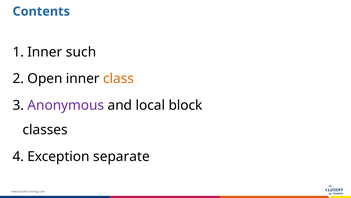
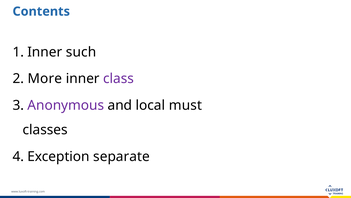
Open: Open -> More
class colour: orange -> purple
block: block -> must
